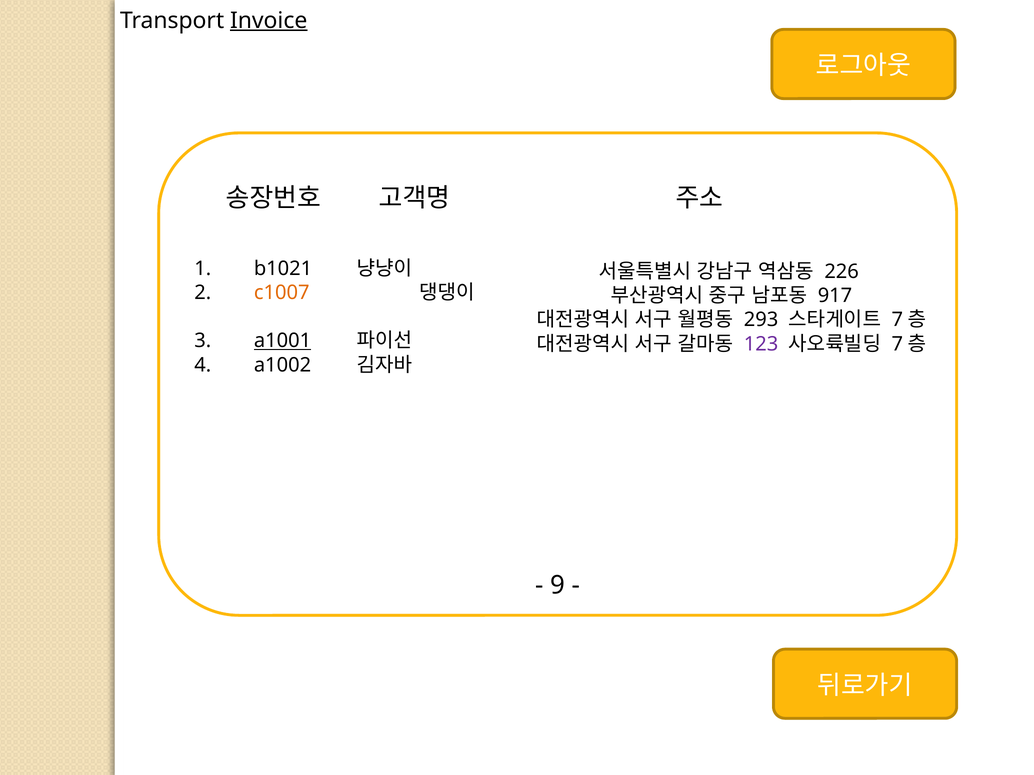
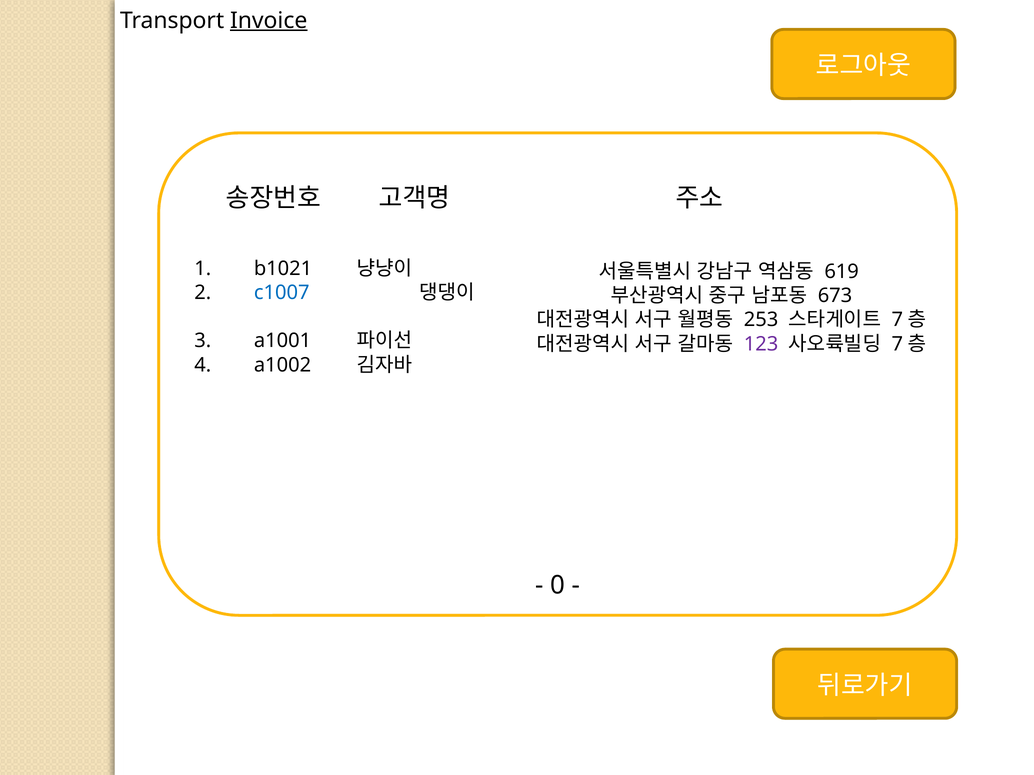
226: 226 -> 619
c1007 colour: orange -> blue
917: 917 -> 673
293: 293 -> 253
a1001 underline: present -> none
9: 9 -> 0
